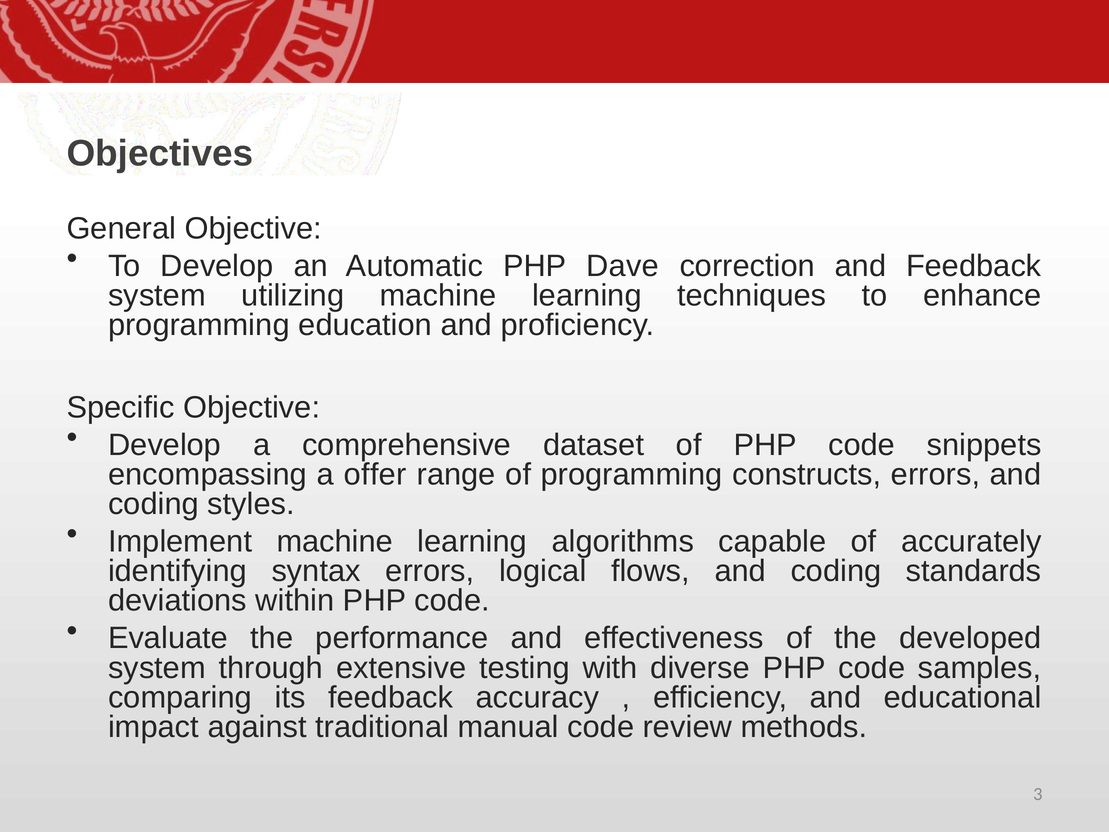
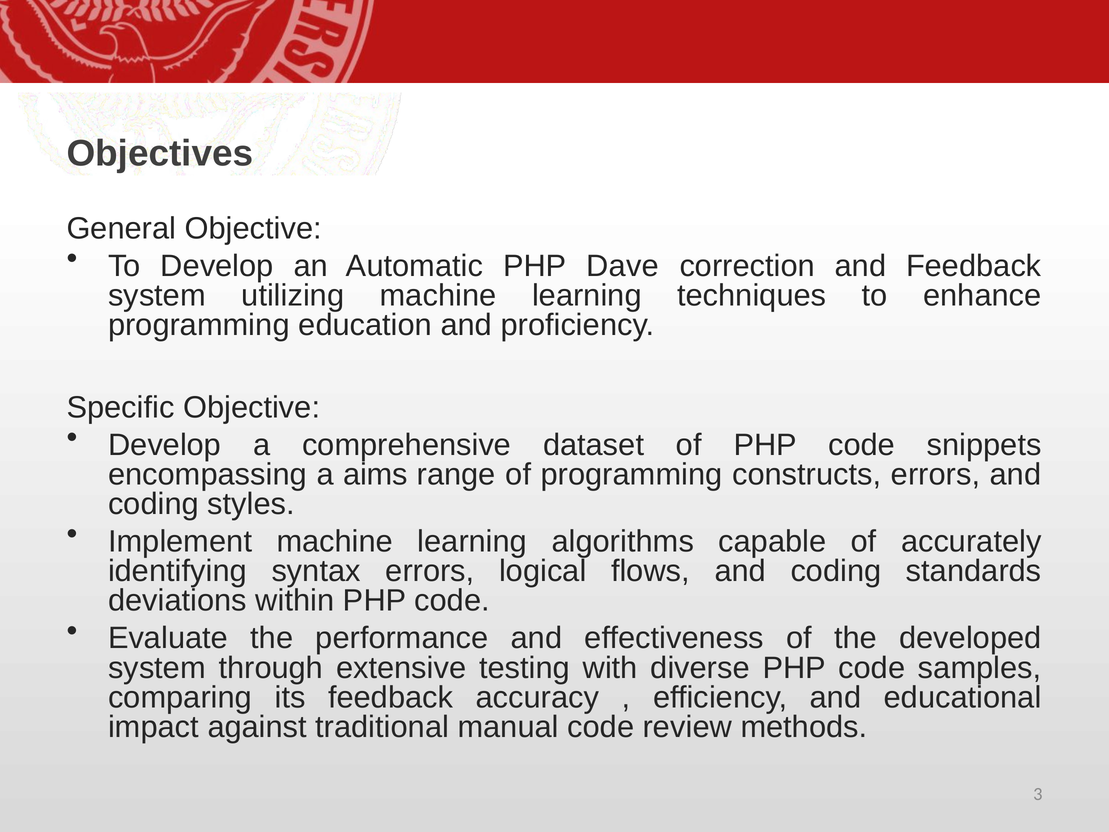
offer: offer -> aims
